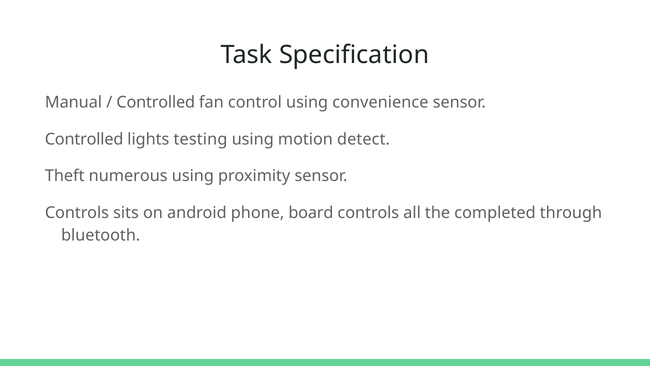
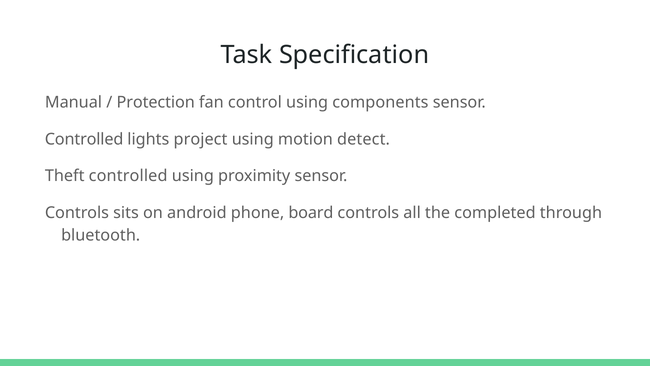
Controlled at (156, 102): Controlled -> Protection
convenience: convenience -> components
testing: testing -> project
Theft numerous: numerous -> controlled
